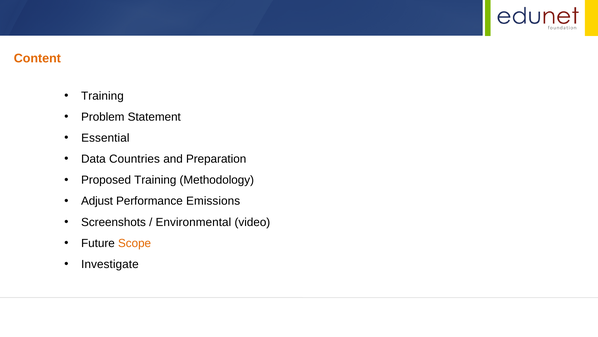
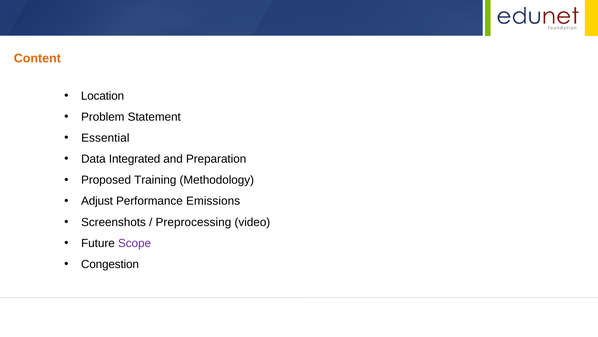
Training at (102, 96): Training -> Location
Countries: Countries -> Integrated
Environmental: Environmental -> Preprocessing
Scope colour: orange -> purple
Investigate: Investigate -> Congestion
